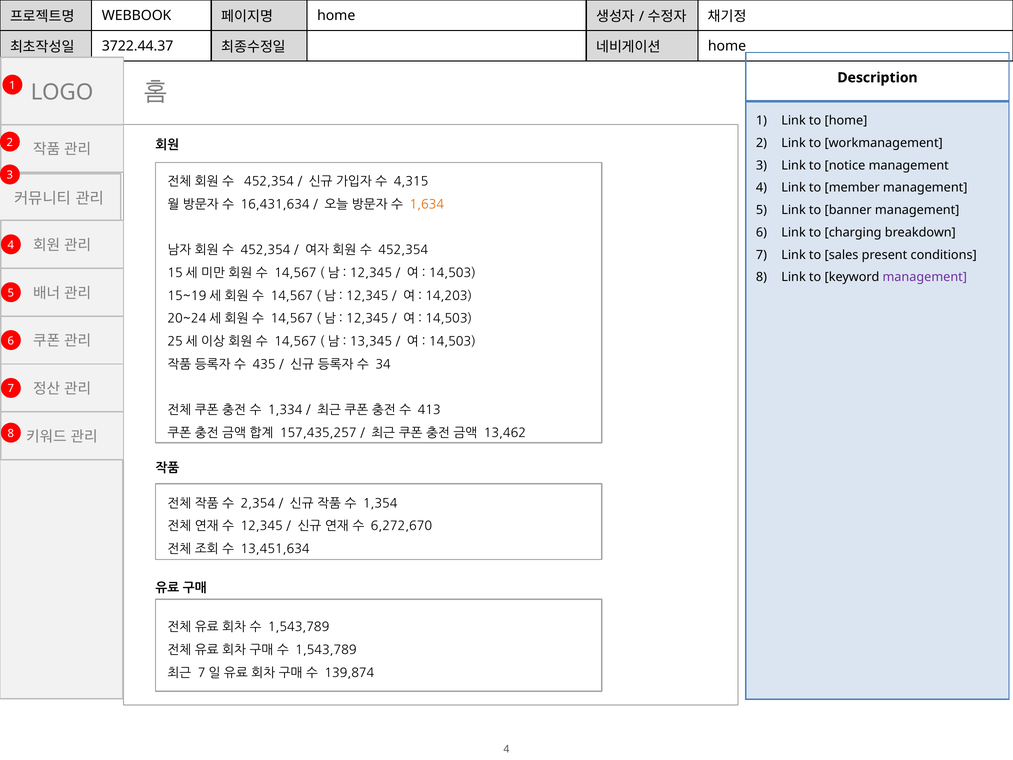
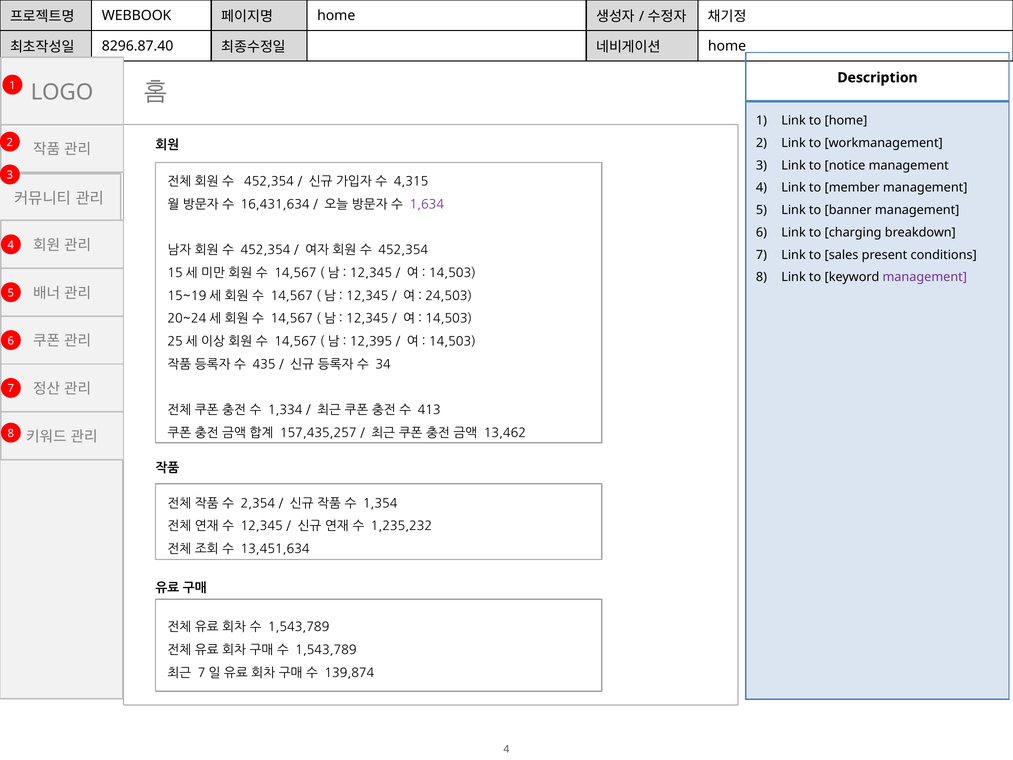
3722.44.37: 3722.44.37 -> 8296.87.40
1,634 colour: orange -> purple
14,203: 14,203 -> 24,503
13,345: 13,345 -> 12,395
6,272,670: 6,272,670 -> 1,235,232
